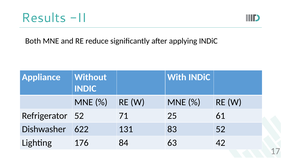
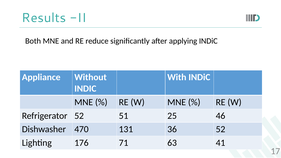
71: 71 -> 51
61: 61 -> 46
622: 622 -> 470
83: 83 -> 36
84: 84 -> 71
42: 42 -> 41
